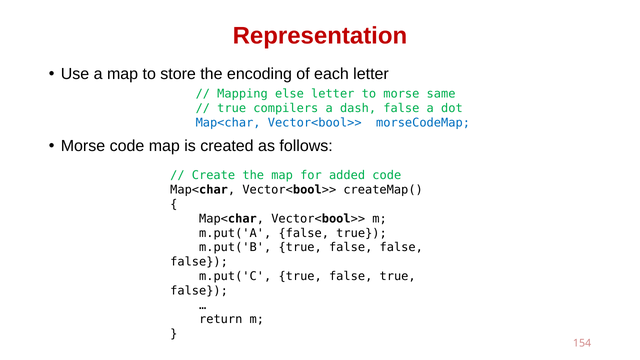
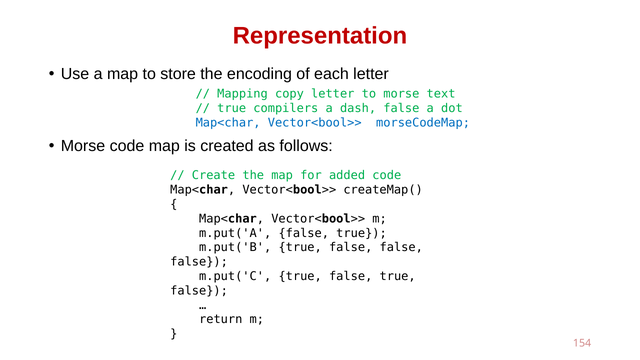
else: else -> copy
same: same -> text
